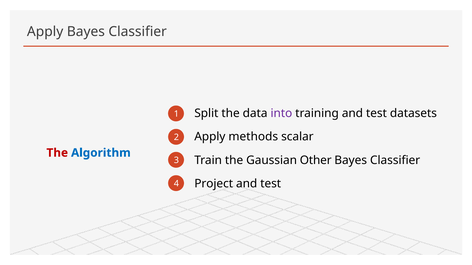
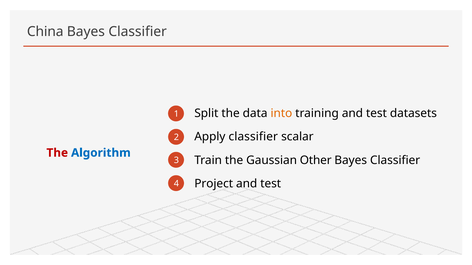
Apply at (45, 32): Apply -> China
into colour: purple -> orange
Apply methods: methods -> classifier
